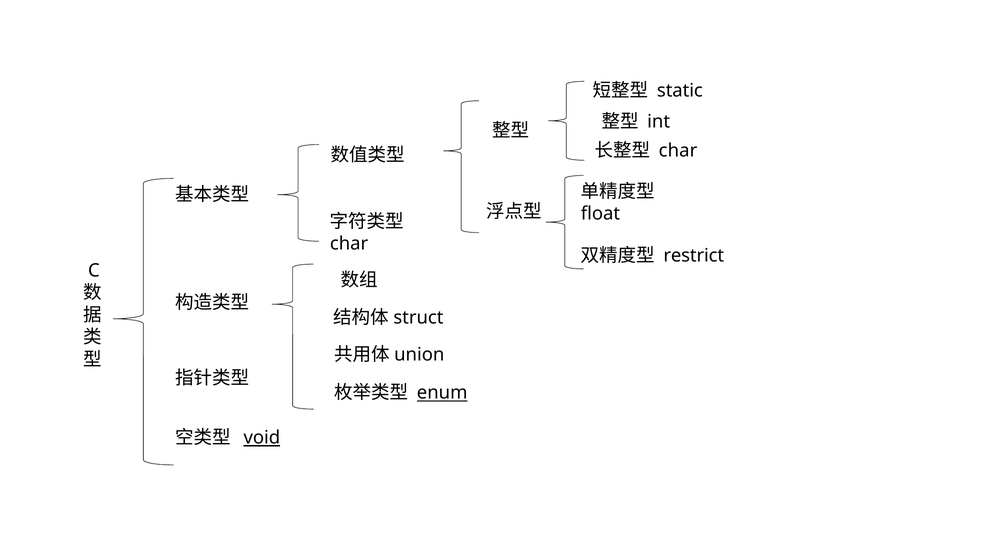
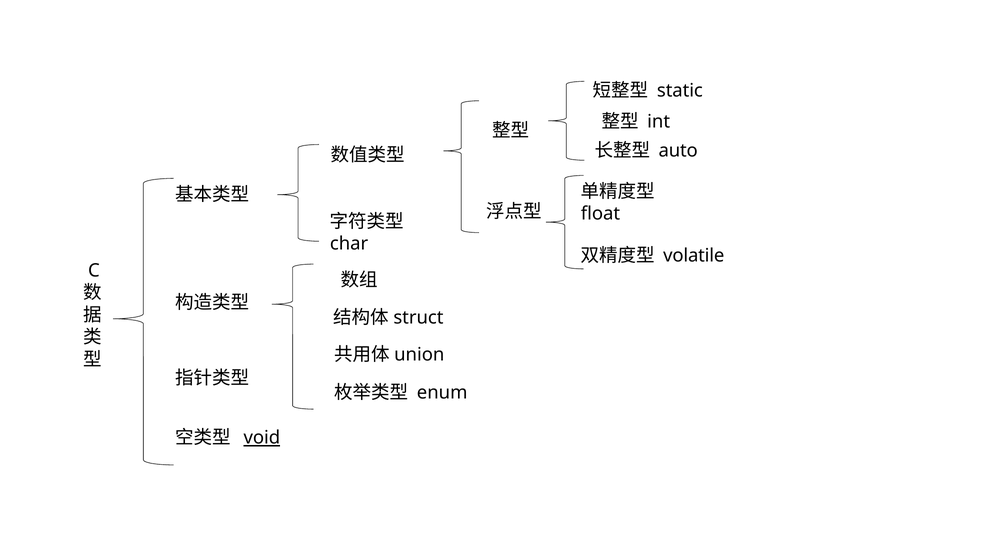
char at (678, 151): char -> auto
restrict: restrict -> volatile
enum underline: present -> none
